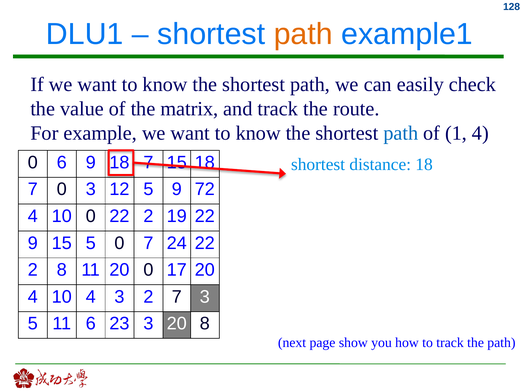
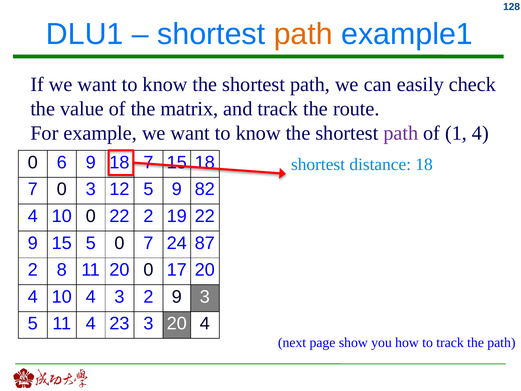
path at (401, 133) colour: blue -> purple
72: 72 -> 82
24 22: 22 -> 87
2 7: 7 -> 9
11 6: 6 -> 4
3 20 8: 8 -> 4
